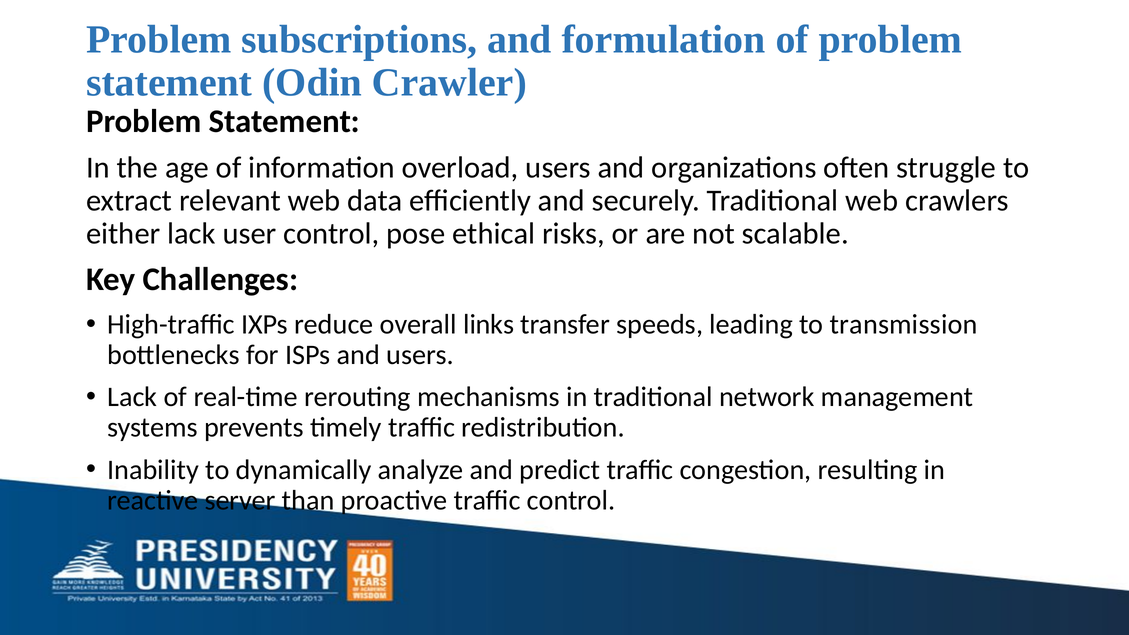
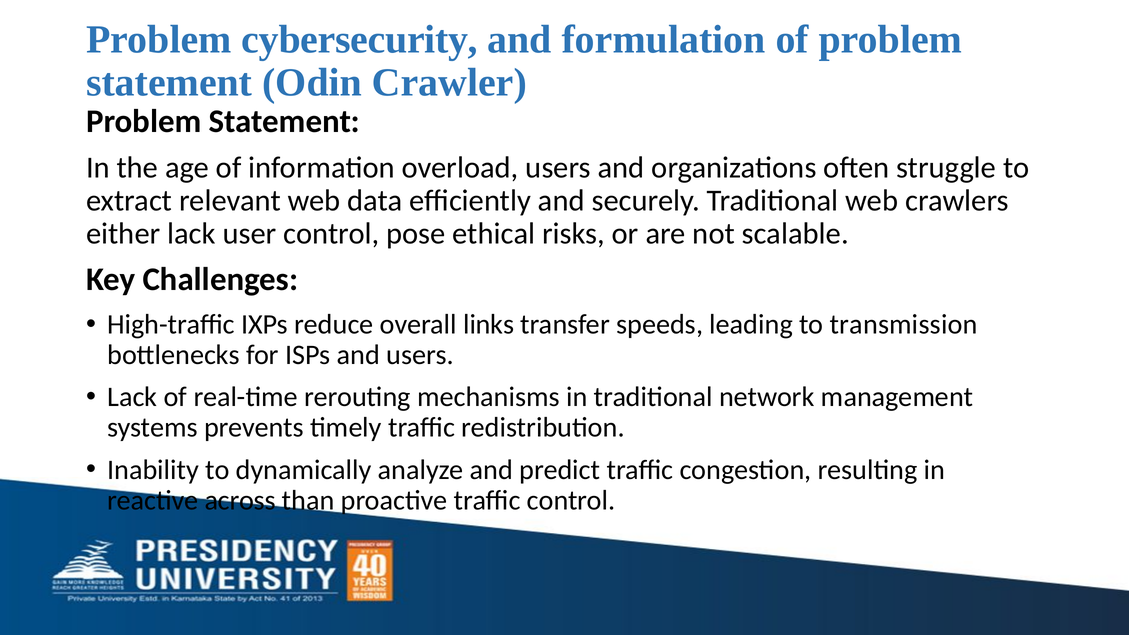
subscriptions: subscriptions -> cybersecurity
server: server -> across
